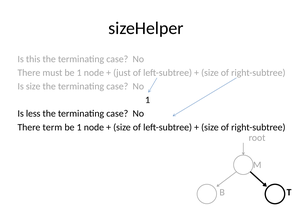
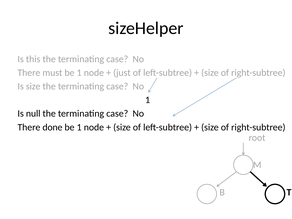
less: less -> null
term: term -> done
